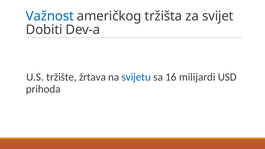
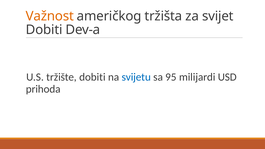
Važnost colour: blue -> orange
tržište žrtava: žrtava -> dobiti
16: 16 -> 95
